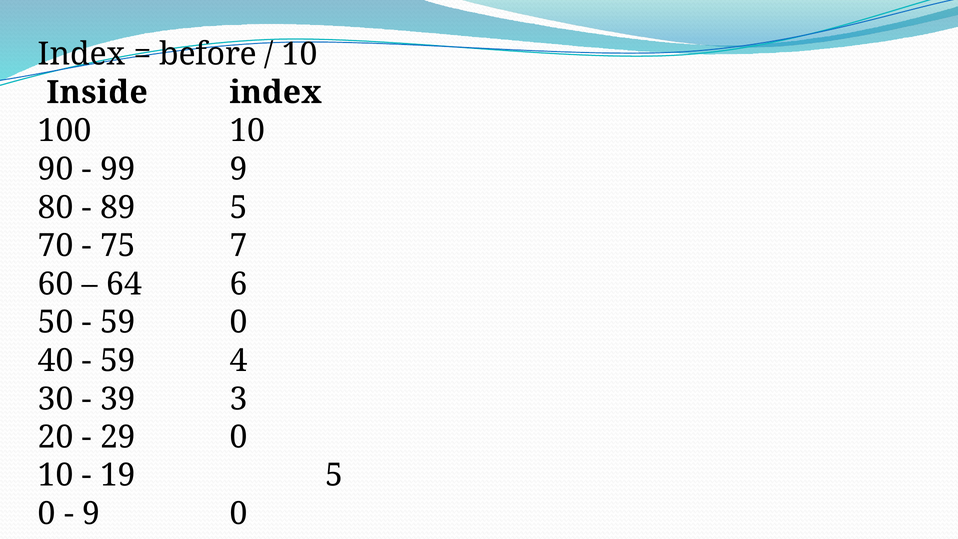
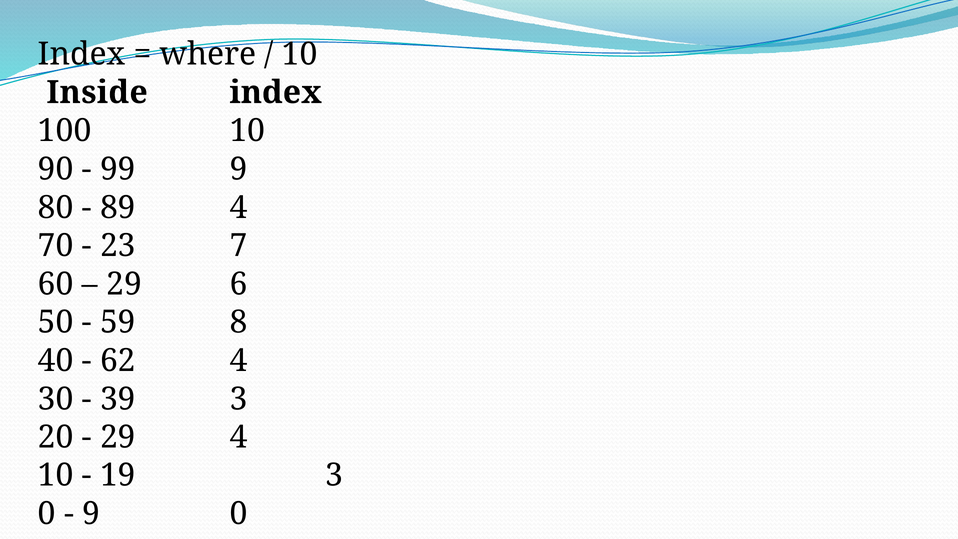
before: before -> where
89 5: 5 -> 4
75: 75 -> 23
64 at (124, 284): 64 -> 29
59 0: 0 -> 8
59 at (118, 361): 59 -> 62
29 0: 0 -> 4
19 5: 5 -> 3
